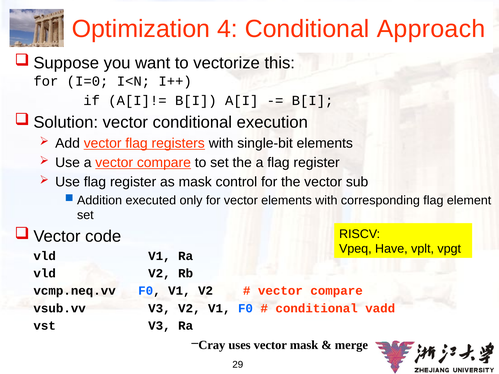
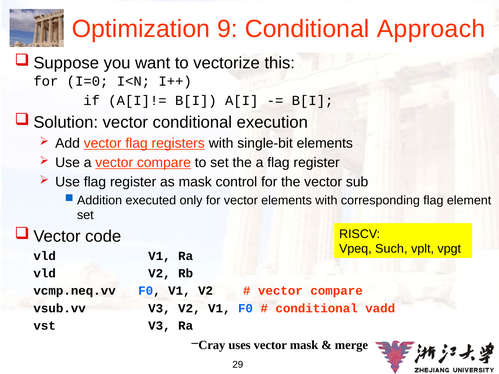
4: 4 -> 9
Have: Have -> Such
